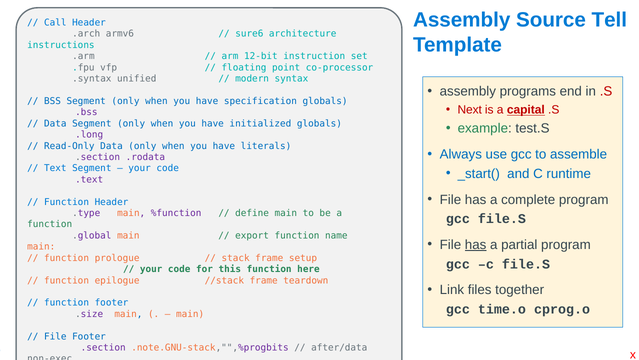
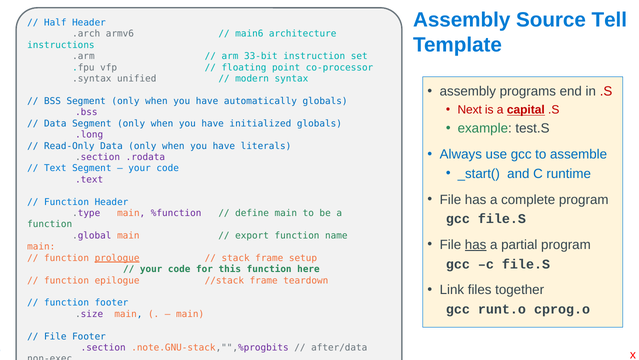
Call: Call -> Half
sure6: sure6 -> main6
12-bit: 12-bit -> 33-bit
specification: specification -> automatically
prologue underline: none -> present
time.o: time.o -> runt.o
